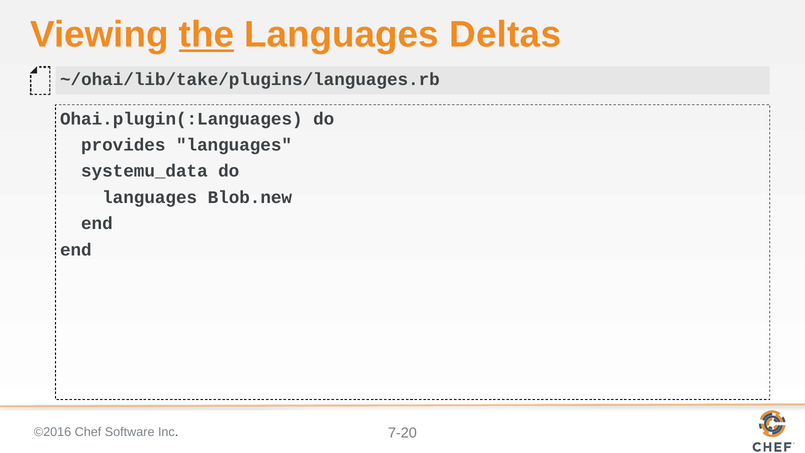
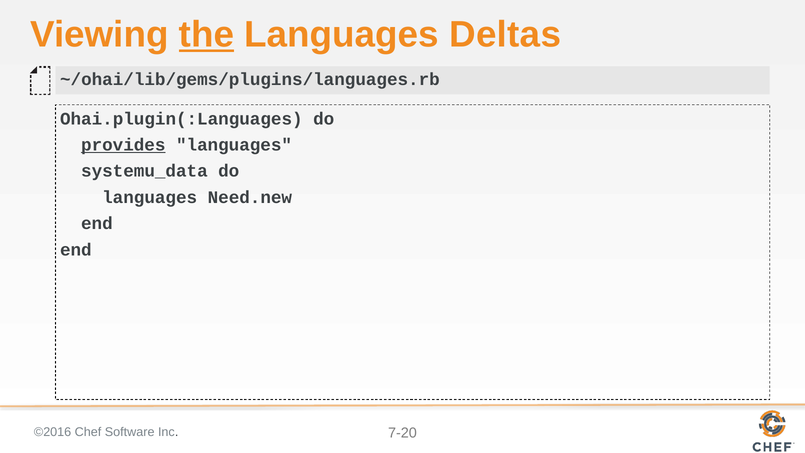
~/ohai/lib/take/plugins/languages.rb: ~/ohai/lib/take/plugins/languages.rb -> ~/ohai/lib/gems/plugins/languages.rb
provides underline: none -> present
Blob.new: Blob.new -> Need.new
